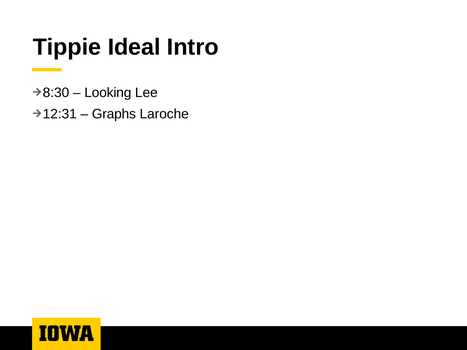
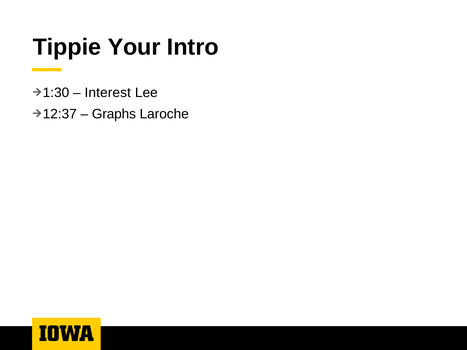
Ideal: Ideal -> Your
8:30: 8:30 -> 1:30
Looking: Looking -> Interest
12:31: 12:31 -> 12:37
